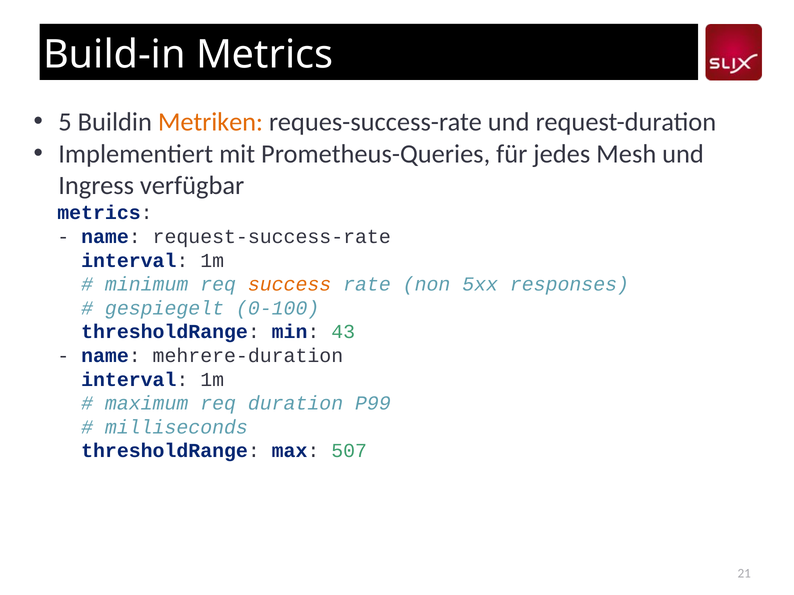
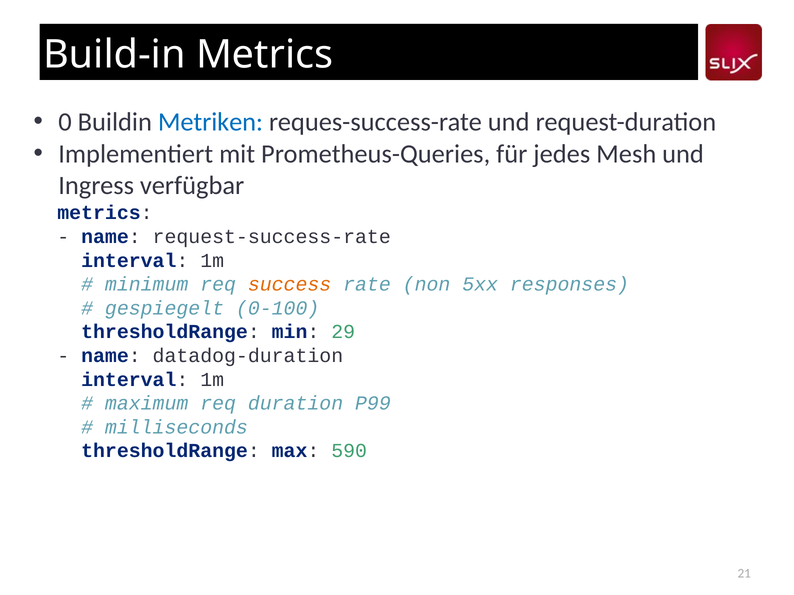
5: 5 -> 0
Metriken colour: orange -> blue
43: 43 -> 29
mehrere-duration: mehrere-duration -> datadog-duration
507: 507 -> 590
